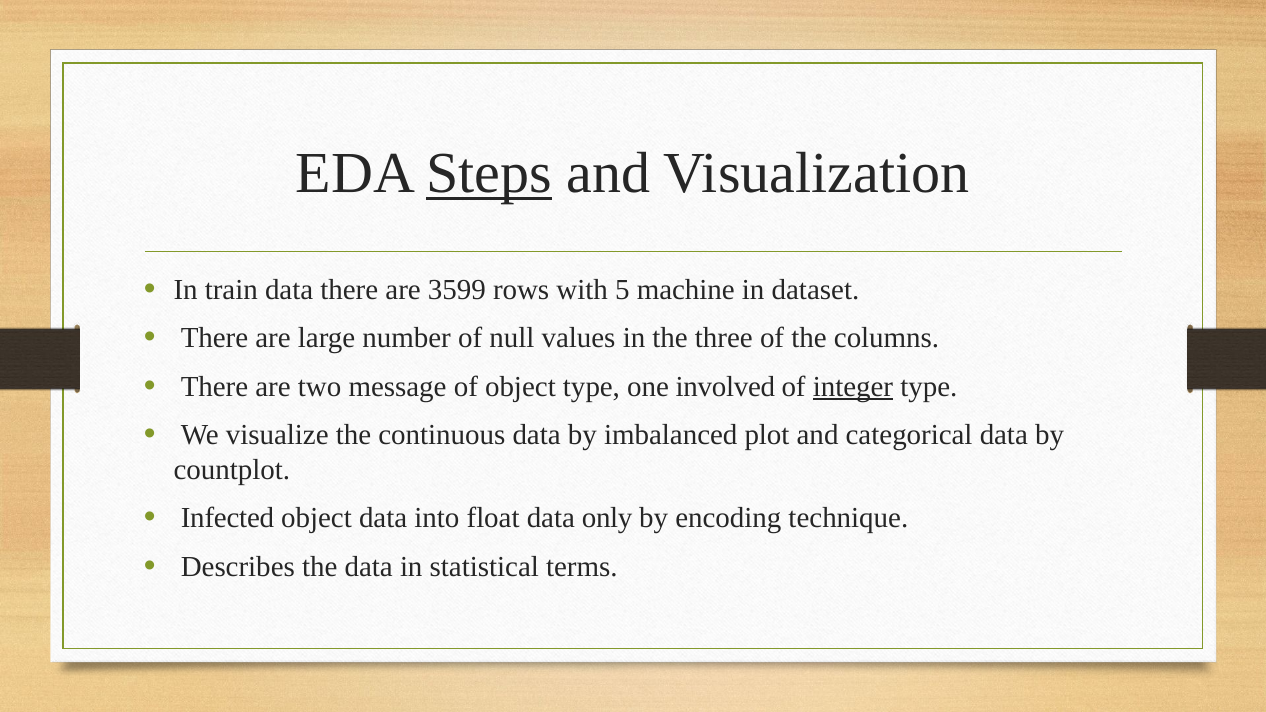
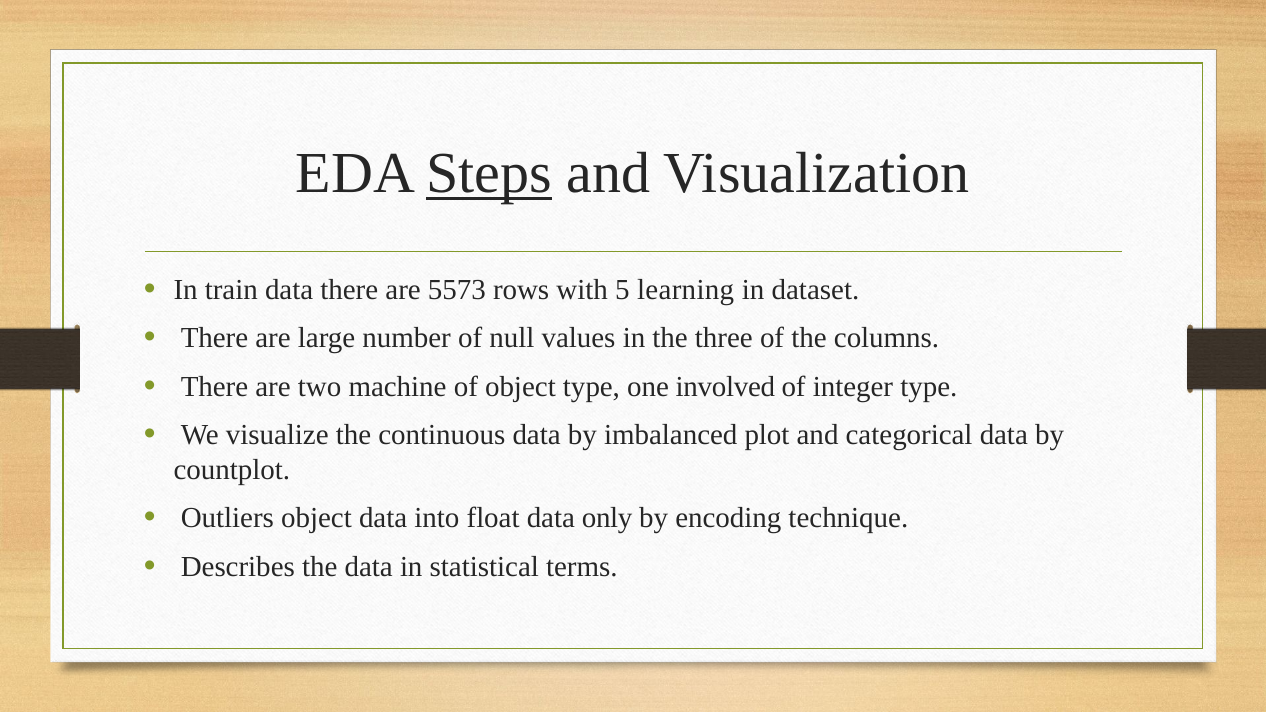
3599: 3599 -> 5573
machine: machine -> learning
message: message -> machine
integer underline: present -> none
Infected: Infected -> Outliers
